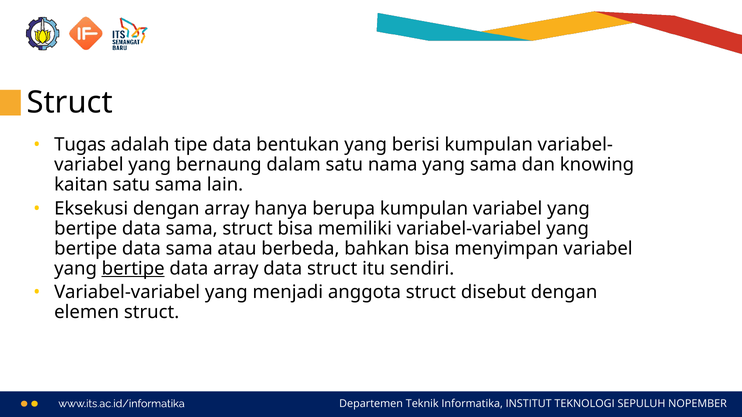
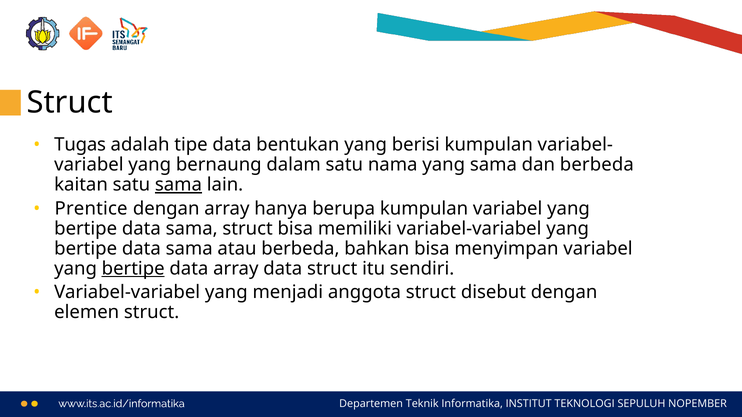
dan knowing: knowing -> berbeda
sama at (178, 185) underline: none -> present
Eksekusi: Eksekusi -> Prentice
